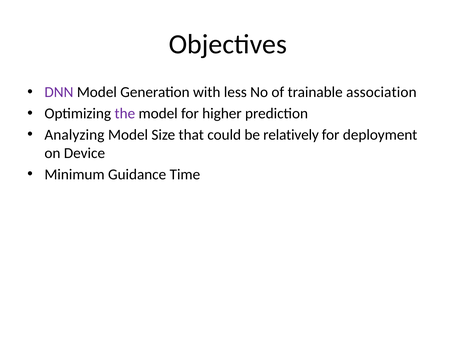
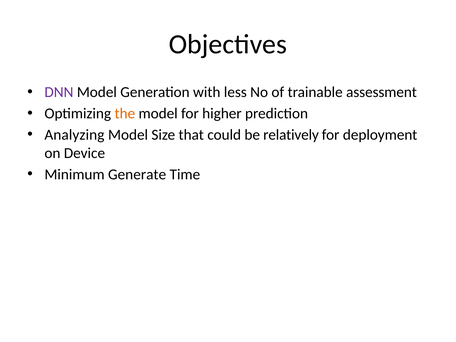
association: association -> assessment
the colour: purple -> orange
Guidance: Guidance -> Generate
